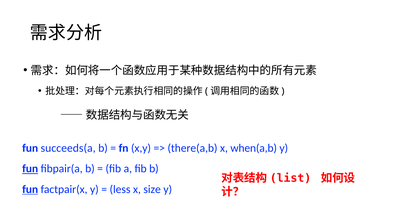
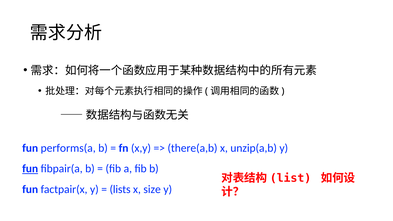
succeeds(a: succeeds(a -> performs(a
when(a,b: when(a,b -> unzip(a,b
fun at (30, 189) underline: present -> none
less: less -> lists
